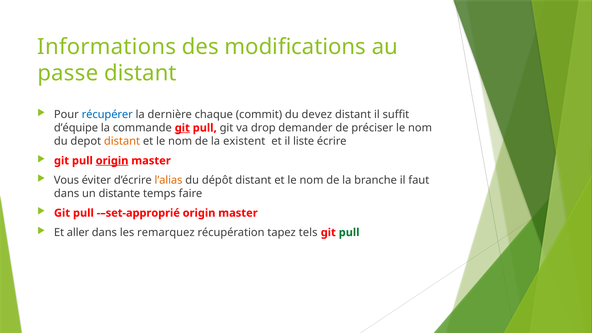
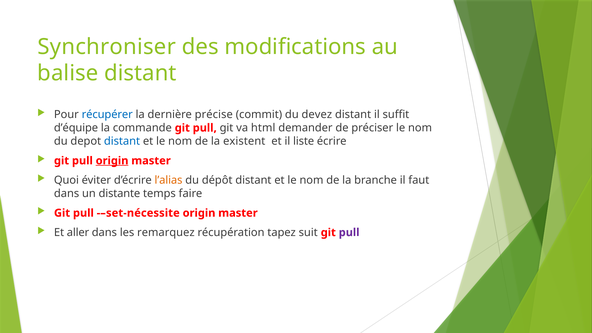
Informations: Informations -> Synchroniser
passe: passe -> balise
chaque: chaque -> précise
git at (182, 128) underline: present -> none
drop: drop -> html
distant at (122, 141) colour: orange -> blue
Vous: Vous -> Quoi
-–set-approprié: -–set-approprié -> -–set-nécessite
tels: tels -> suit
pull at (349, 232) colour: green -> purple
